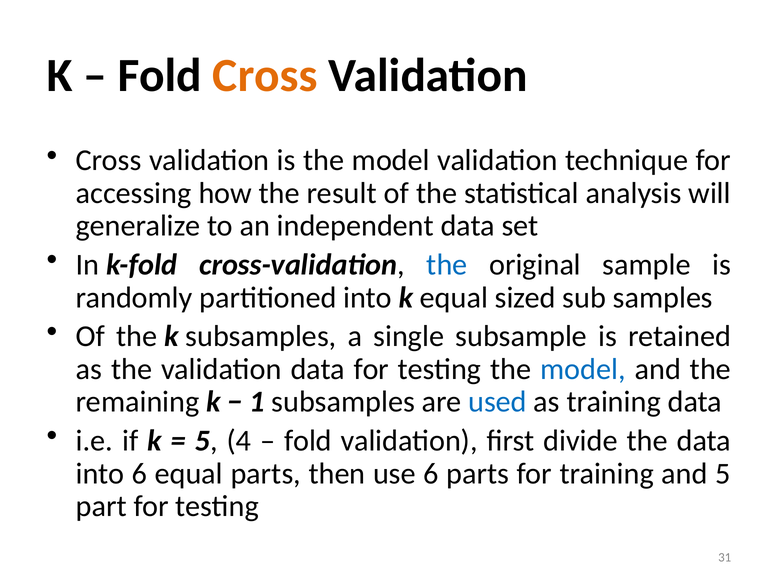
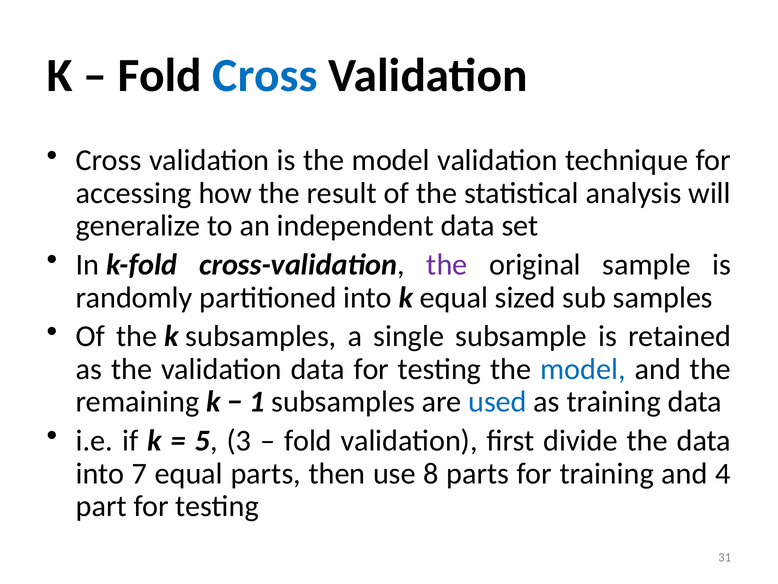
Cross at (265, 75) colour: orange -> blue
the at (447, 265) colour: blue -> purple
4: 4 -> 3
into 6: 6 -> 7
use 6: 6 -> 8
and 5: 5 -> 4
